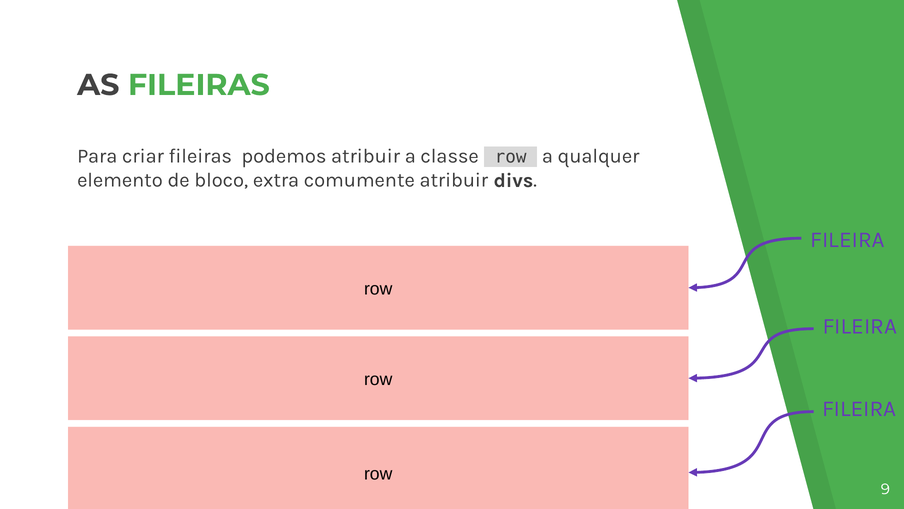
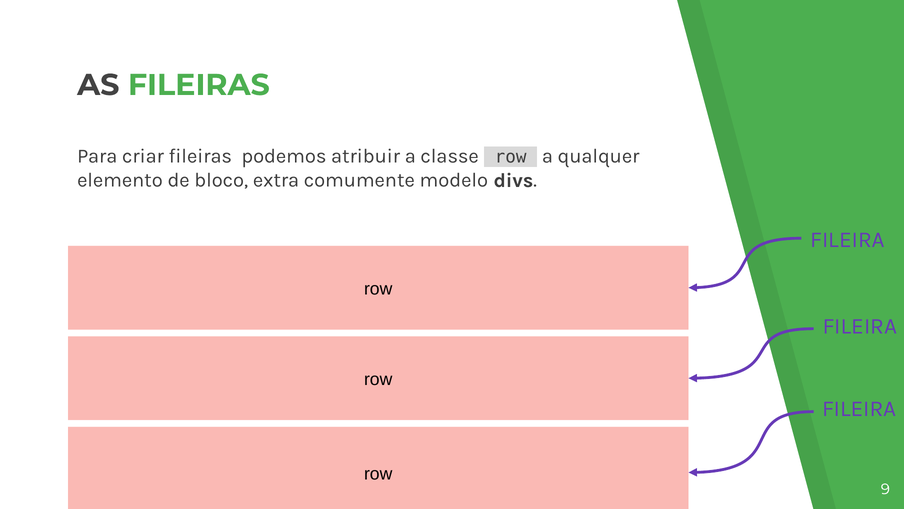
comumente atribuir: atribuir -> modelo
